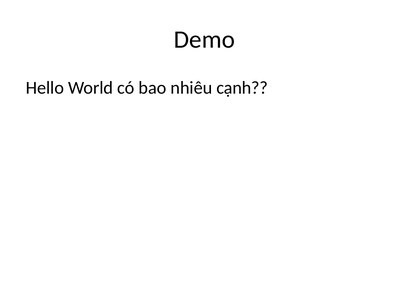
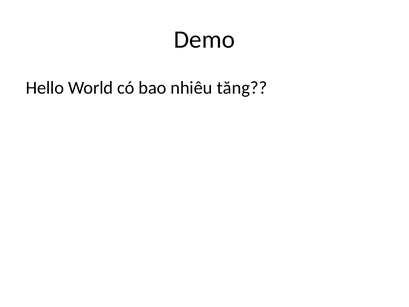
cạnh: cạnh -> tăng
